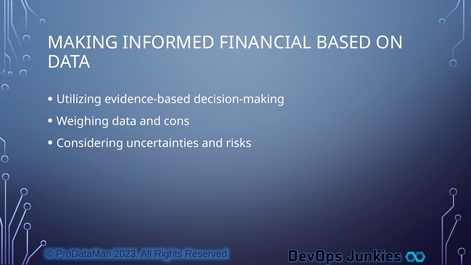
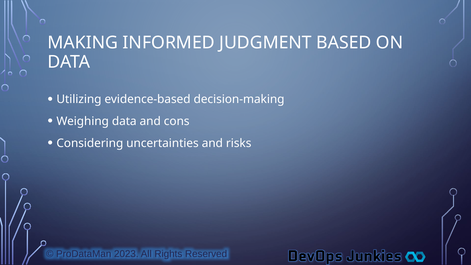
FINANCIAL: FINANCIAL -> JUDGMENT
